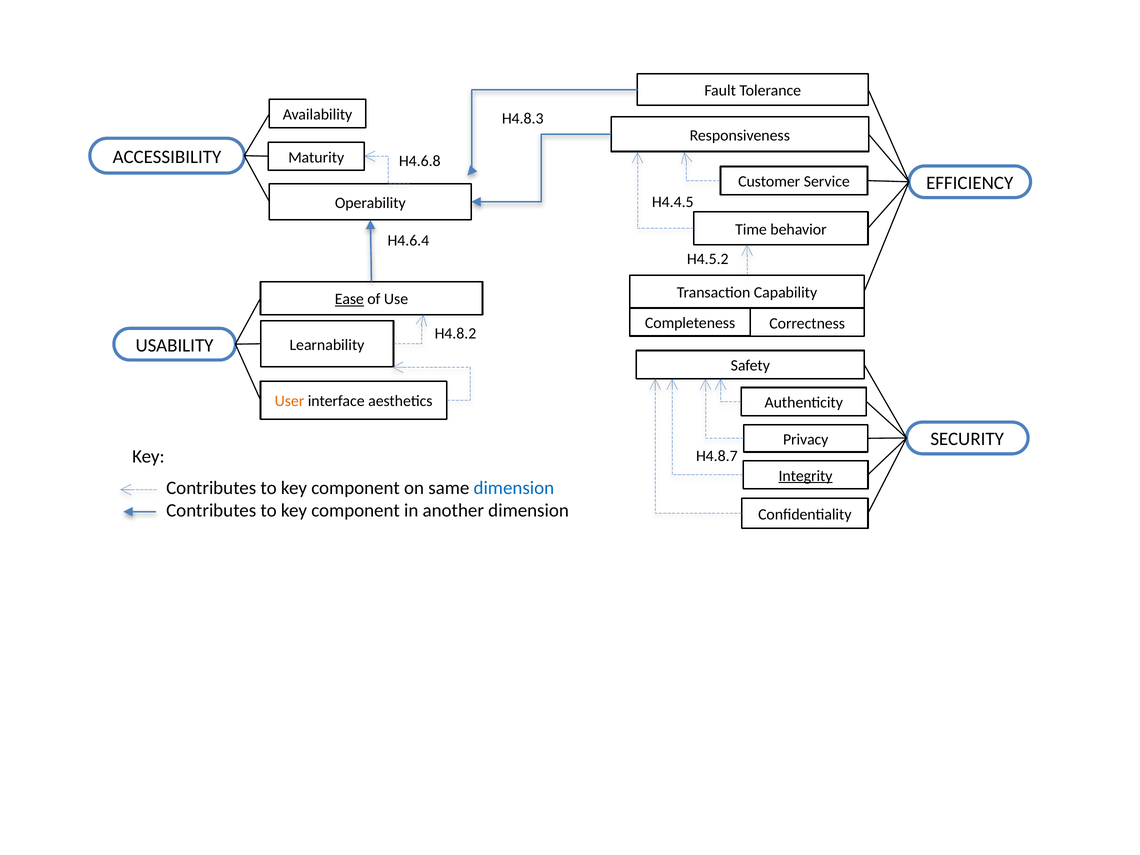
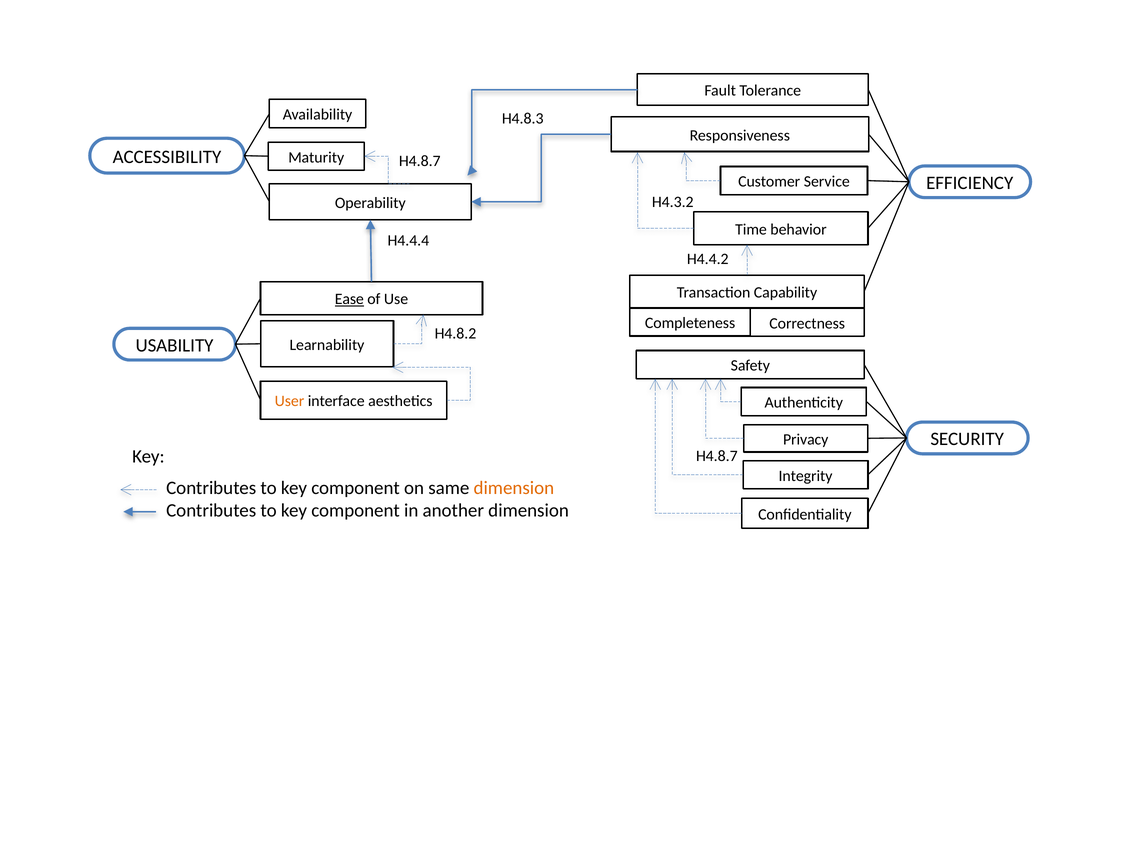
H4.6.8 at (420, 161): H4.6.8 -> H4.8.7
H4.4.5: H4.4.5 -> H4.3.2
H4.6.4: H4.6.4 -> H4.4.4
H4.5.2: H4.5.2 -> H4.4.2
Integrity underline: present -> none
dimension at (514, 488) colour: blue -> orange
